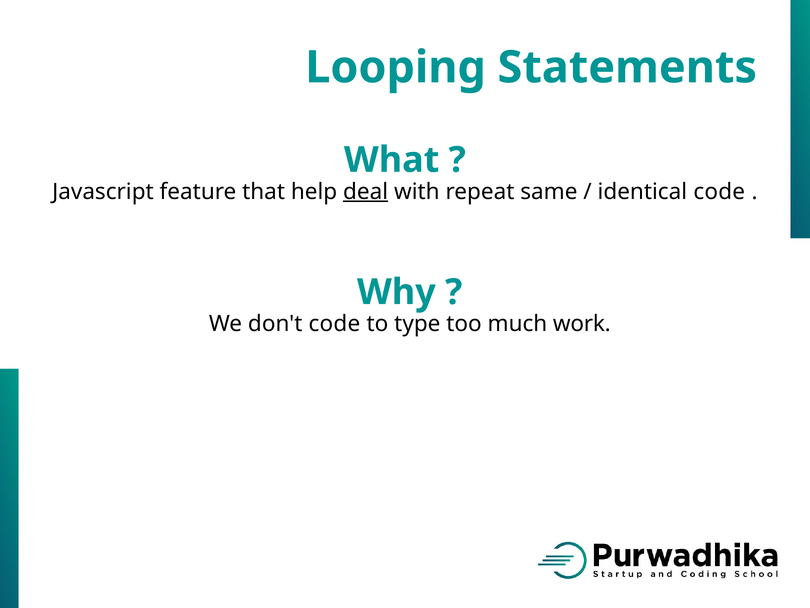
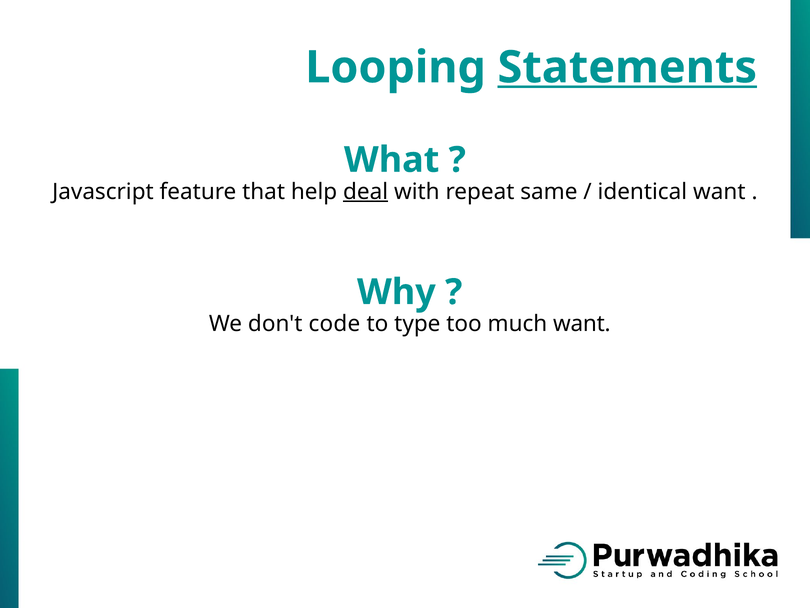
Statements underline: none -> present
identical code: code -> want
much work: work -> want
